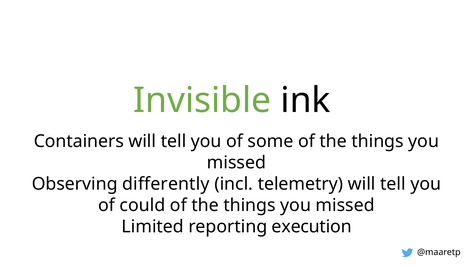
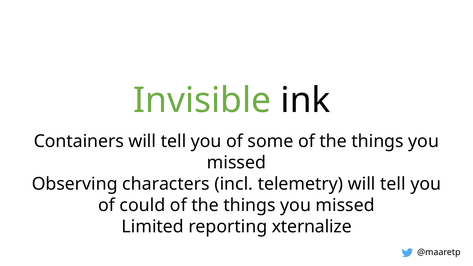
differently: differently -> characters
execution: execution -> xternalize
